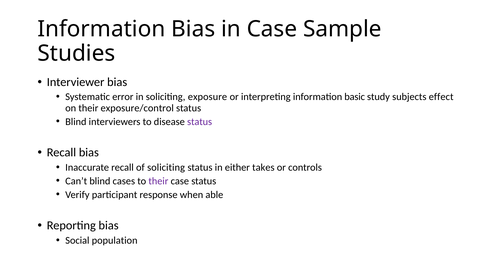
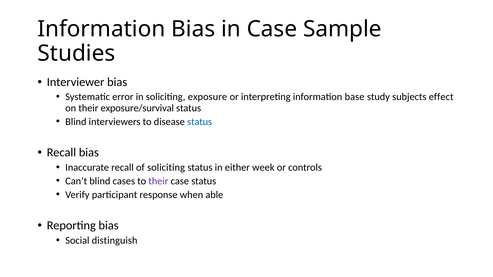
basic: basic -> base
exposure/control: exposure/control -> exposure/survival
status at (200, 122) colour: purple -> blue
takes: takes -> week
population: population -> distinguish
